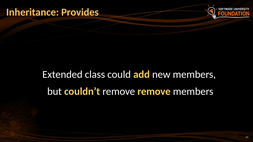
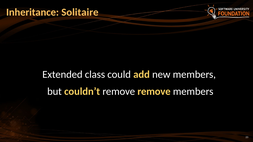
Provides: Provides -> Solitaire
